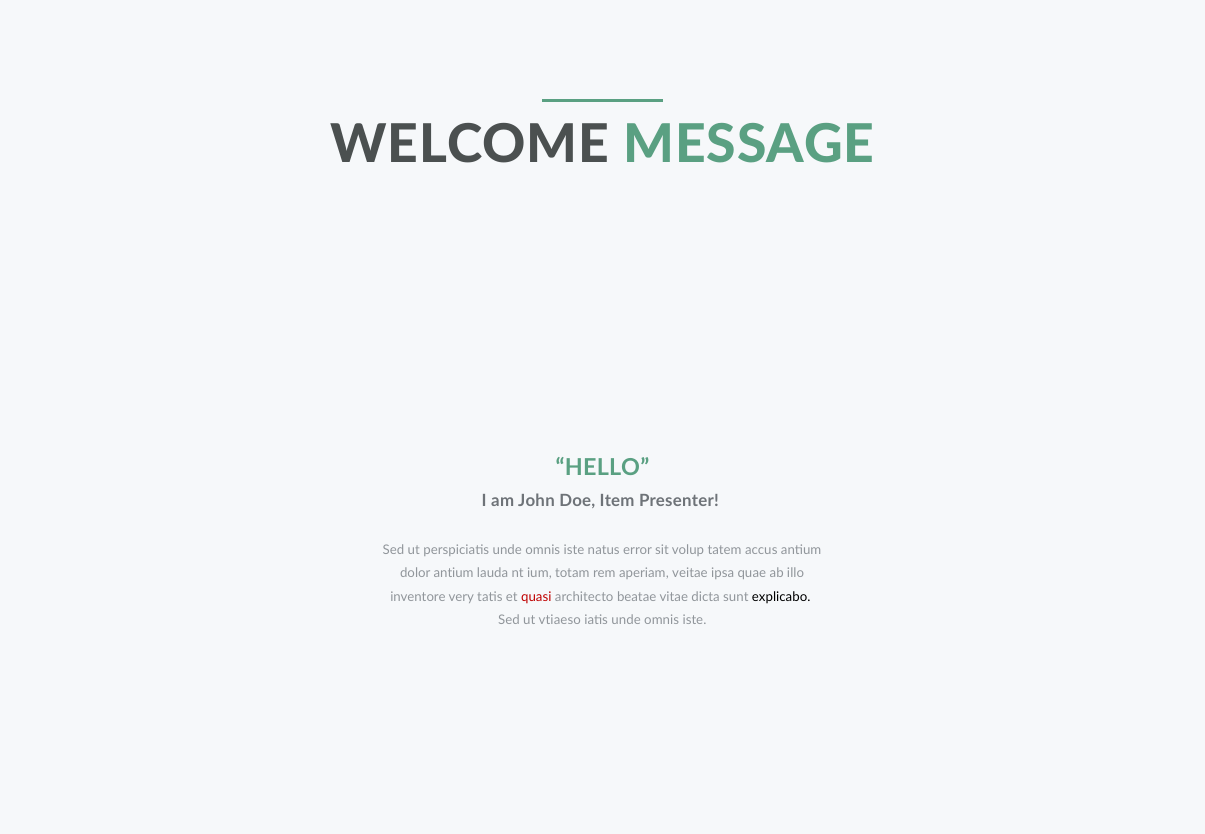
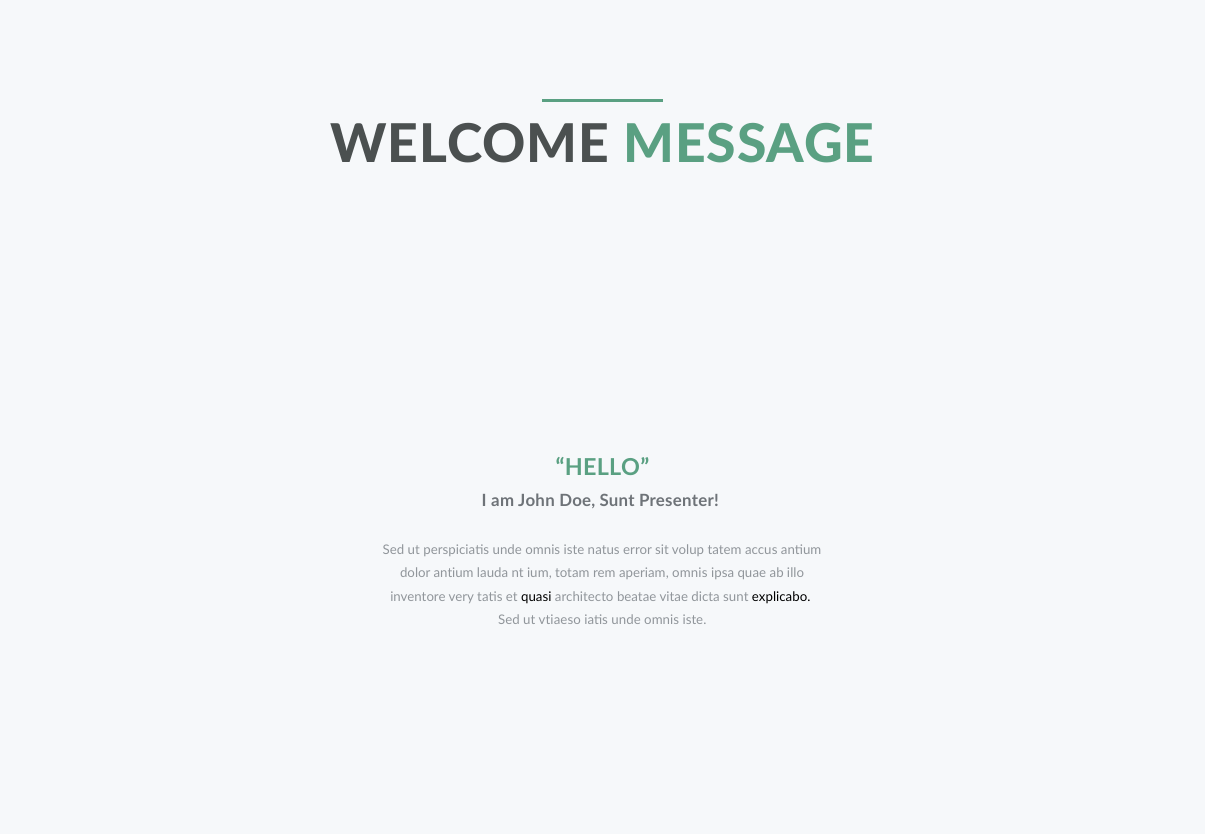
Doe Item: Item -> Sunt
aperiam veitae: veitae -> omnis
quasi colour: red -> black
